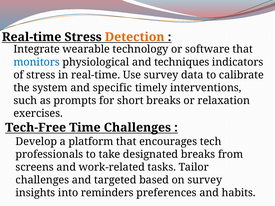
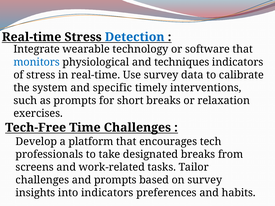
Detection colour: orange -> blue
and targeted: targeted -> prompts
into reminders: reminders -> indicators
